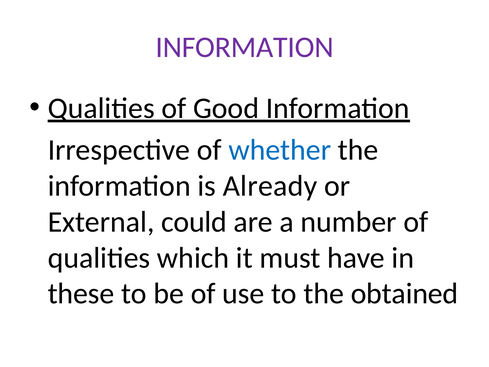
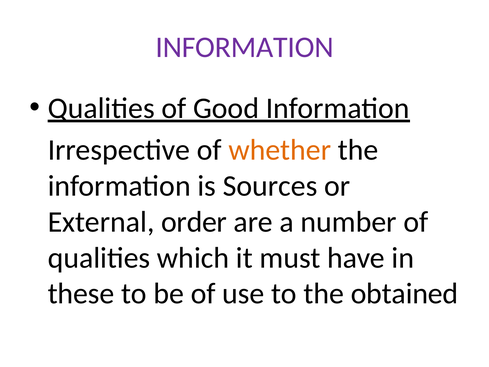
whether colour: blue -> orange
Already: Already -> Sources
could: could -> order
